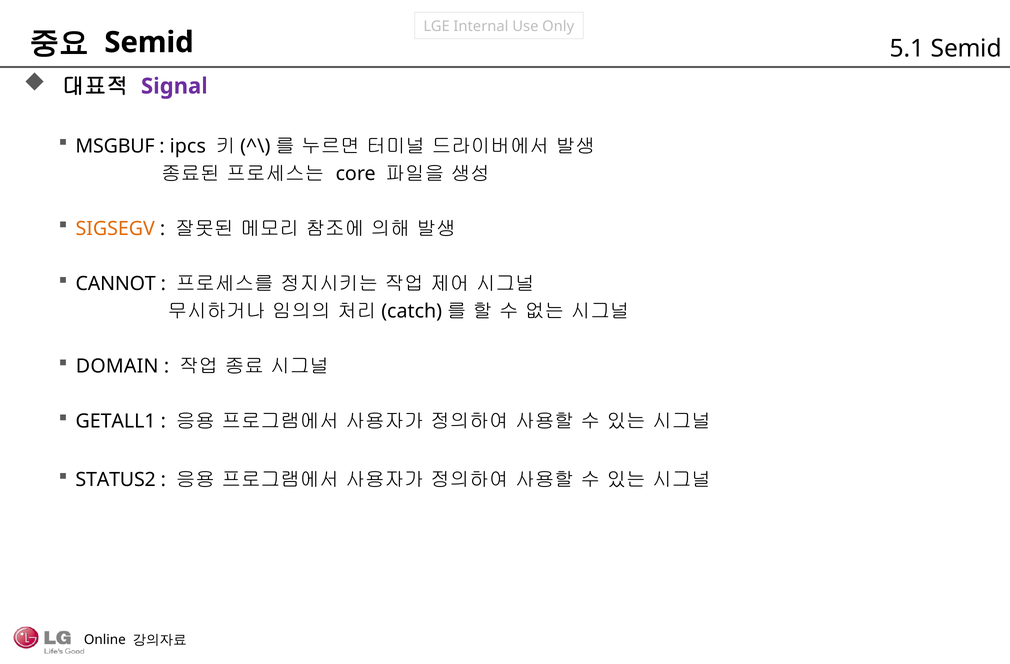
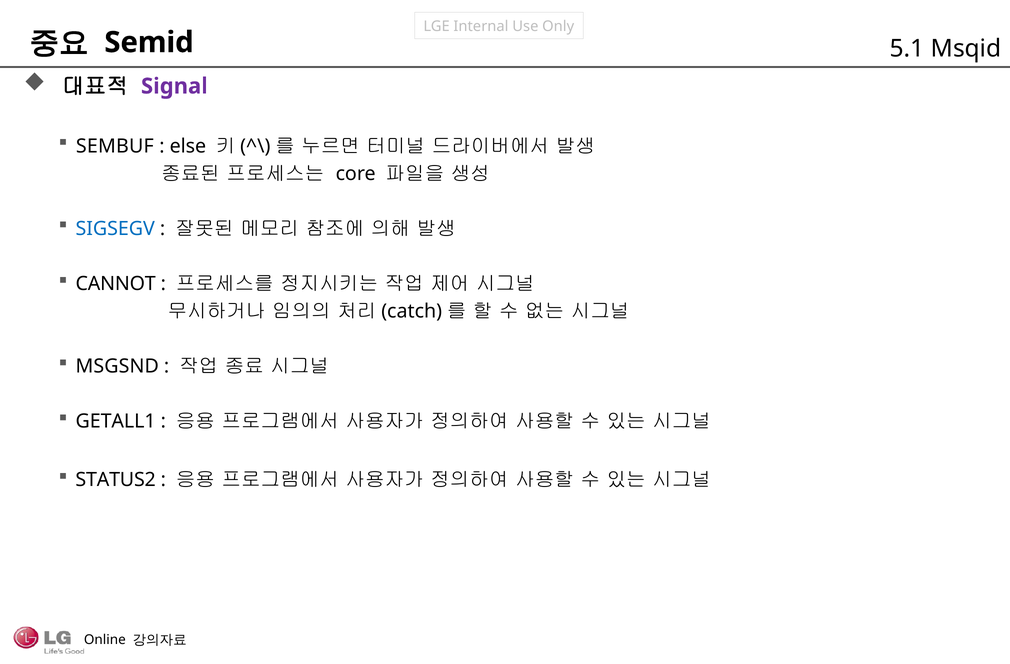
5.1 Semid: Semid -> Msqid
MSGBUF: MSGBUF -> SEMBUF
ipcs: ipcs -> else
SIGSEGV colour: orange -> blue
DOMAIN: DOMAIN -> MSGSND
